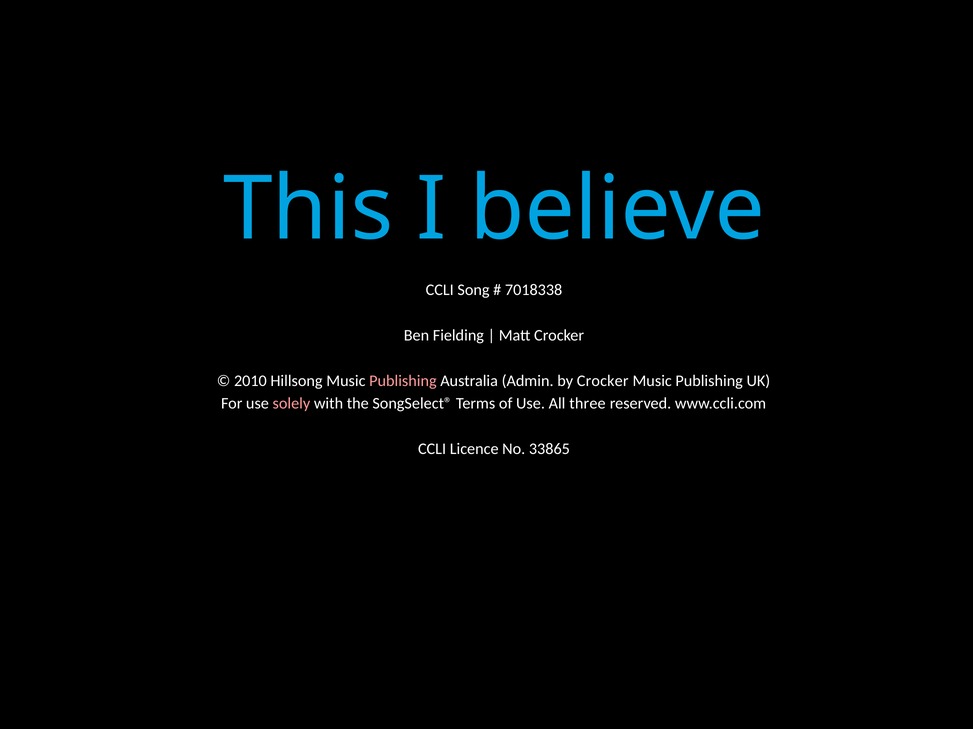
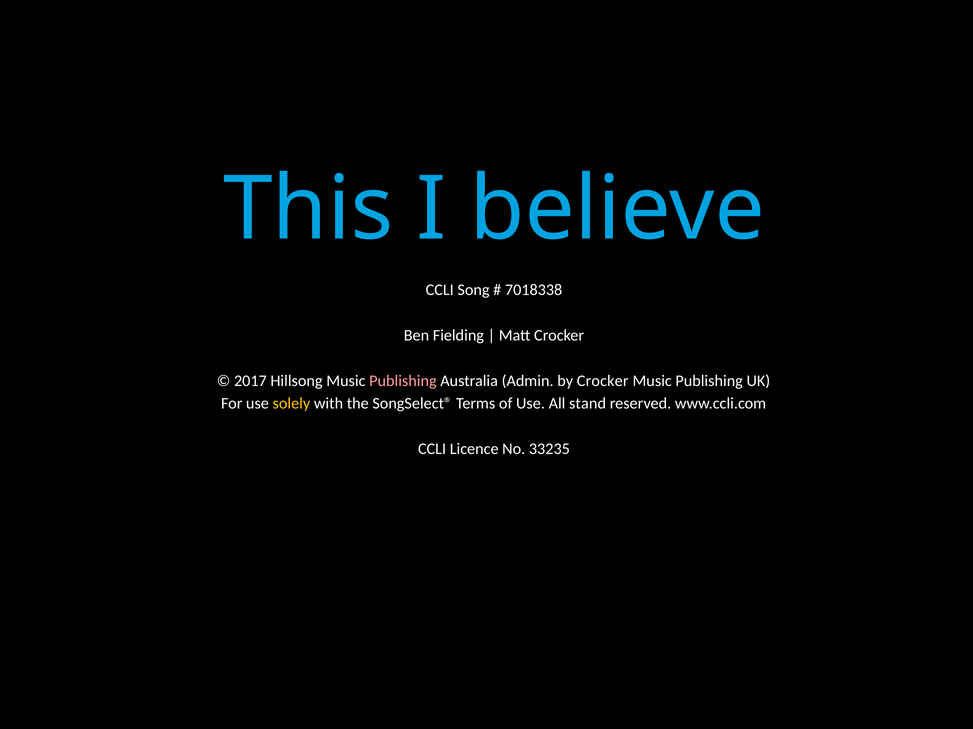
2010: 2010 -> 2017
solely colour: pink -> yellow
three: three -> stand
33865: 33865 -> 33235
